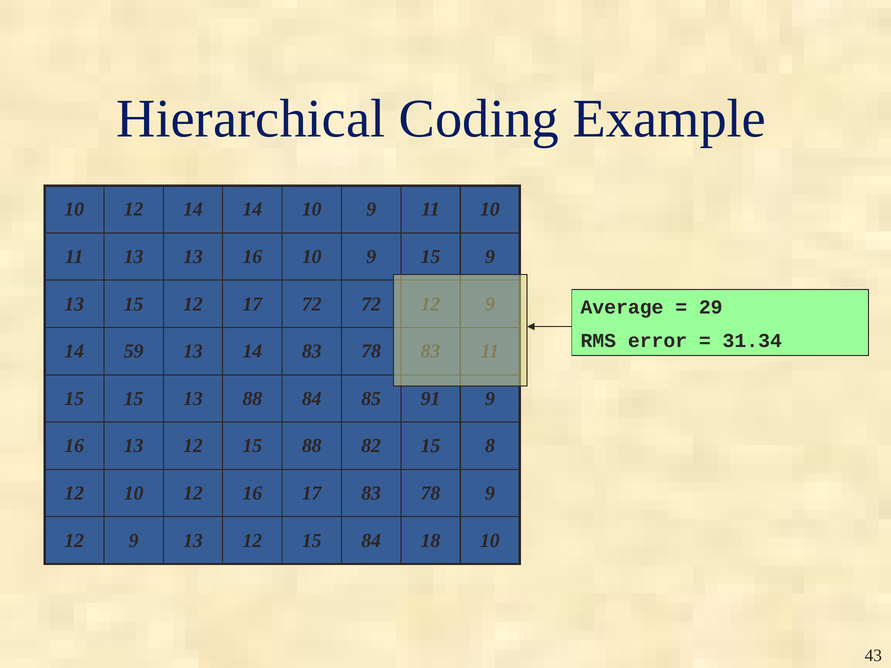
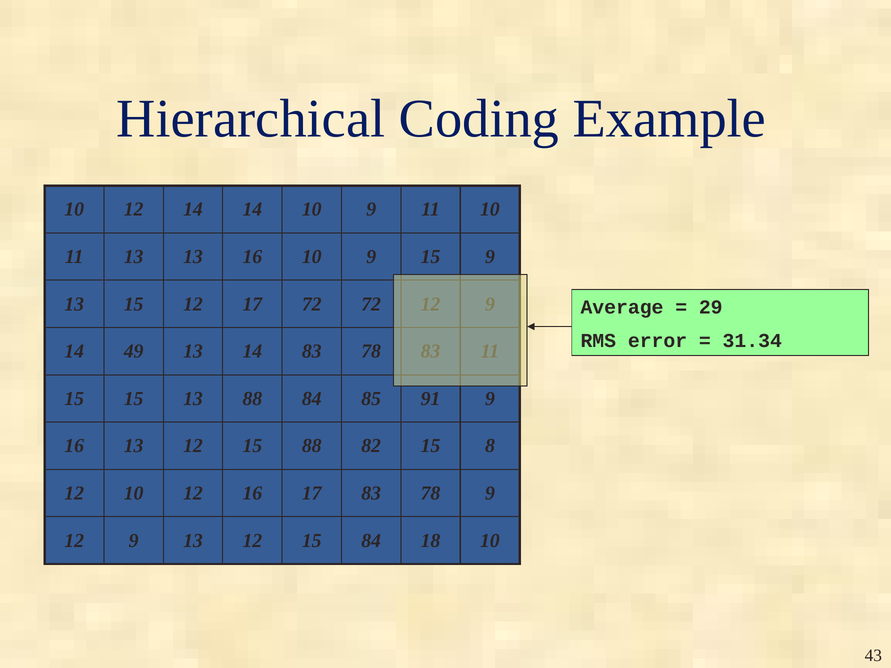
59: 59 -> 49
